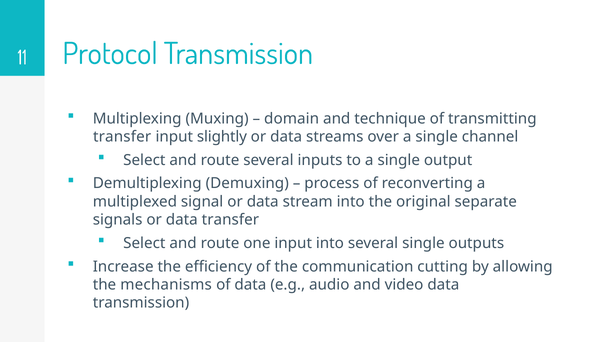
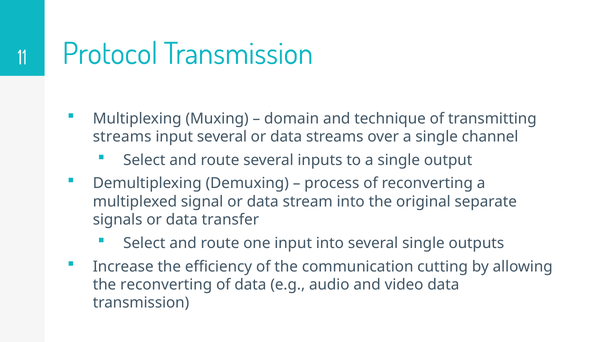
transfer at (122, 137): transfer -> streams
input slightly: slightly -> several
the mechanisms: mechanisms -> reconverting
